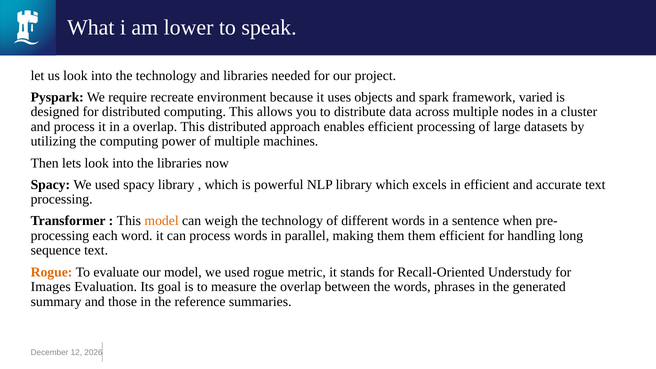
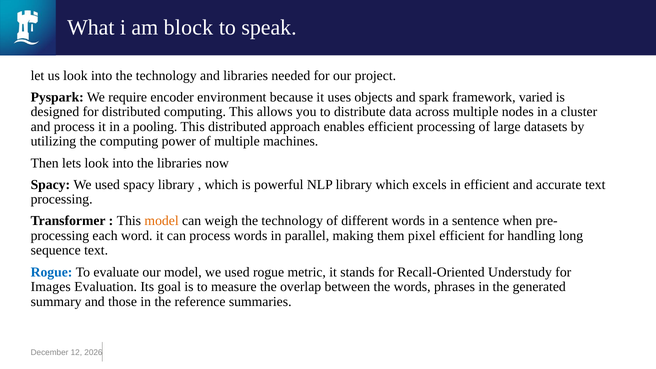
lower: lower -> block
recreate: recreate -> encoder
a overlap: overlap -> pooling
them them: them -> pixel
Rogue at (52, 272) colour: orange -> blue
